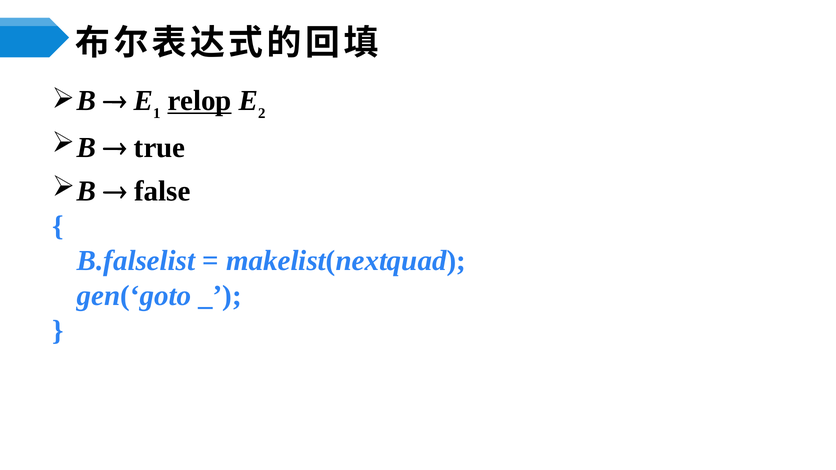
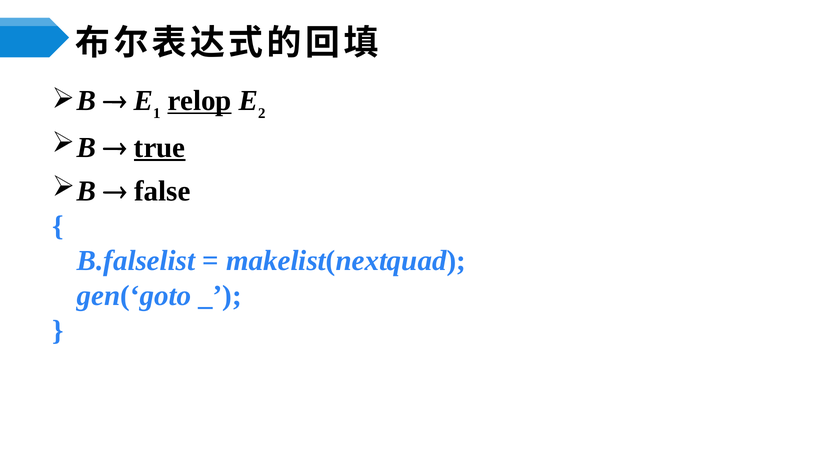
true underline: none -> present
